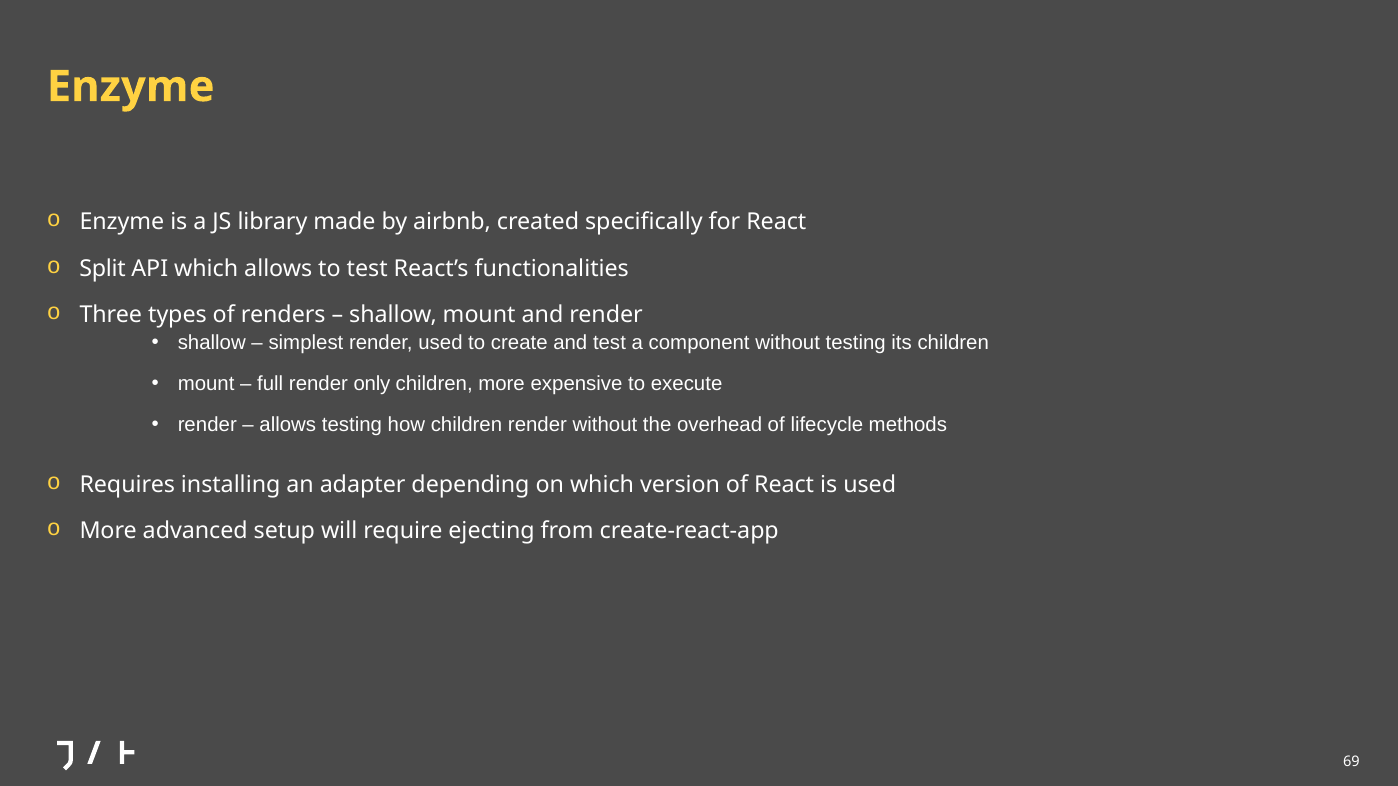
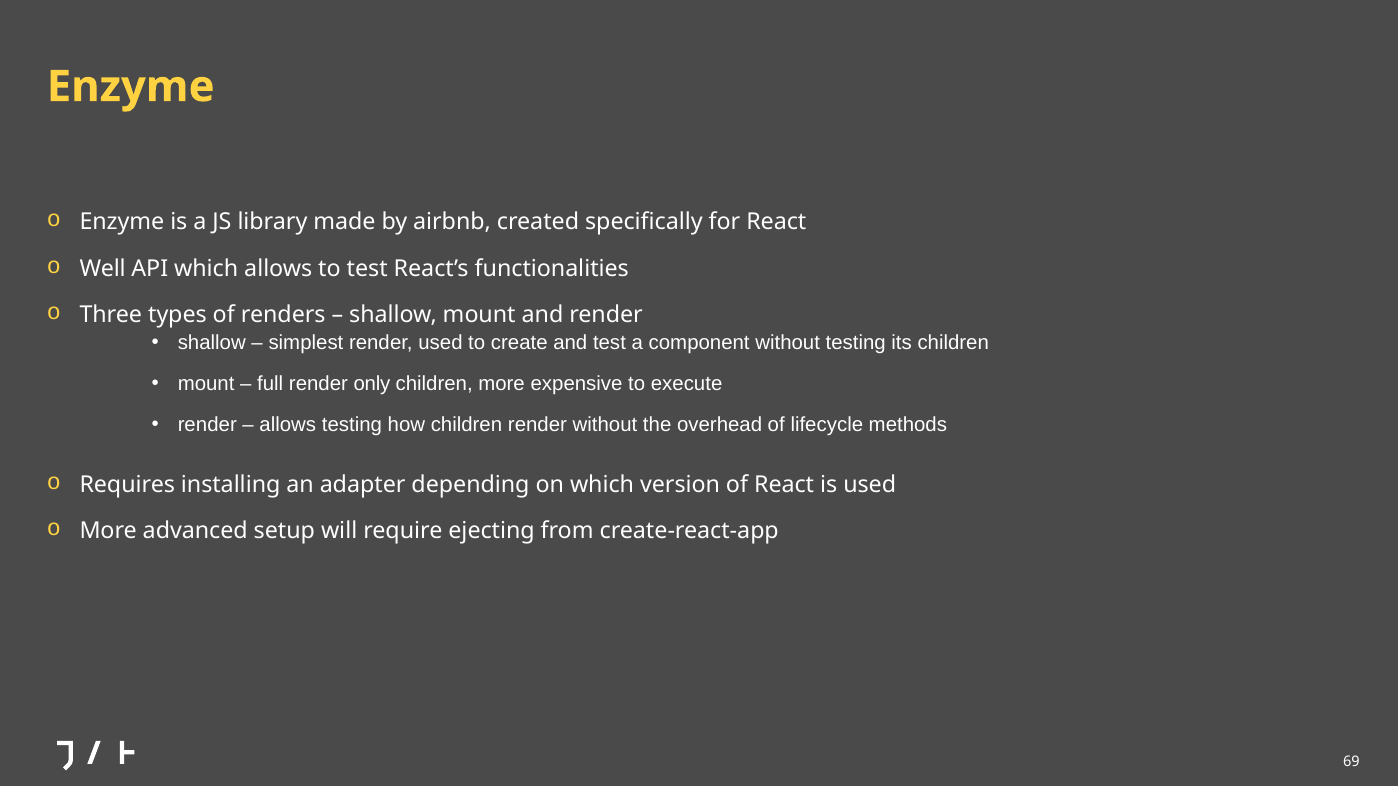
Split: Split -> Well
